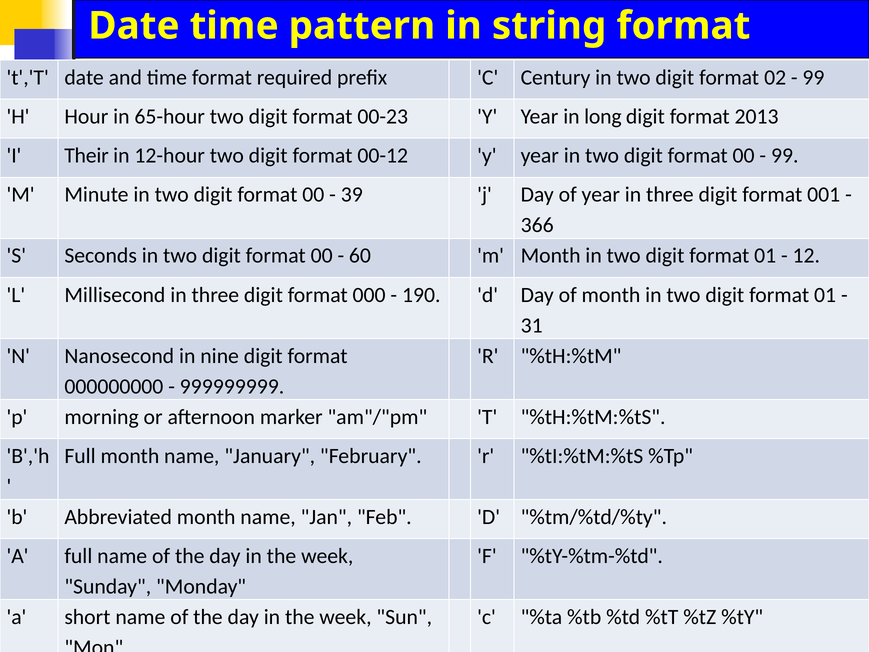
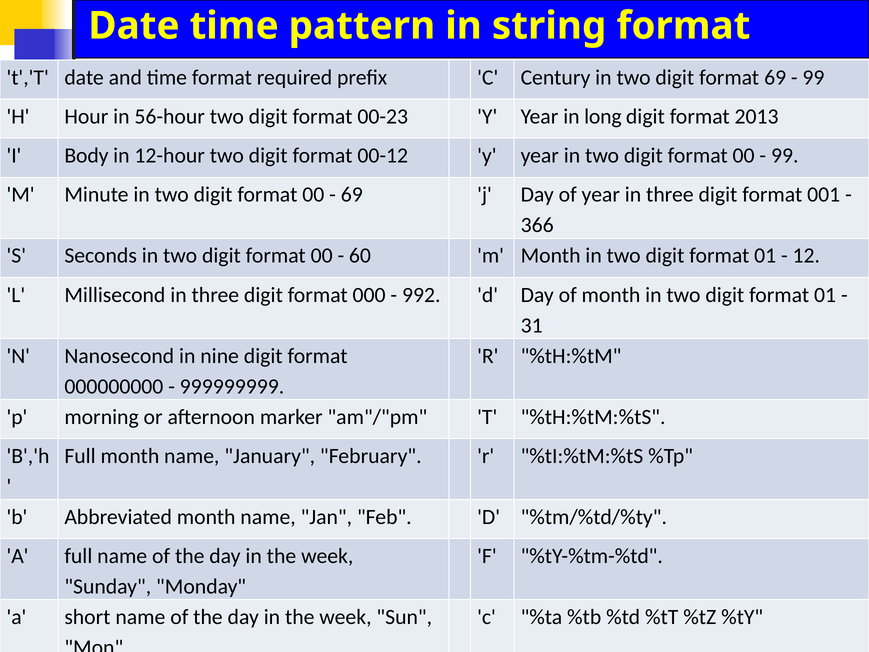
format 02: 02 -> 69
65-hour: 65-hour -> 56-hour
Their: Their -> Body
39 at (352, 195): 39 -> 69
190: 190 -> 992
